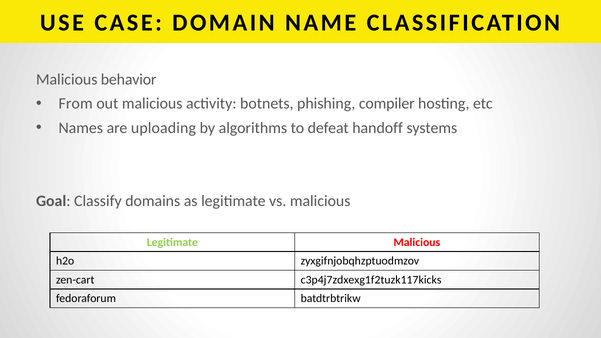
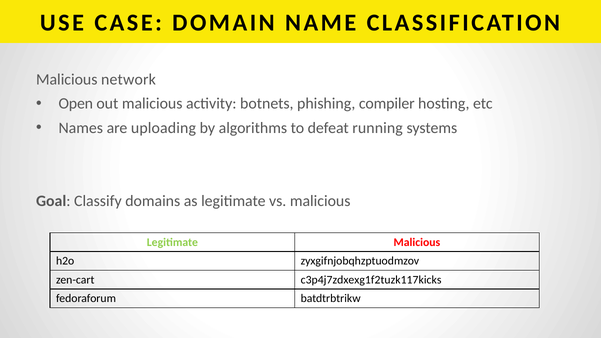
behavior: behavior -> network
From: From -> Open
handoff: handoff -> running
